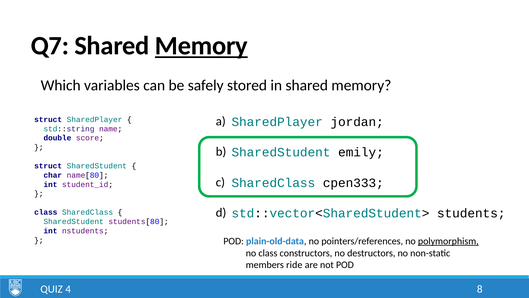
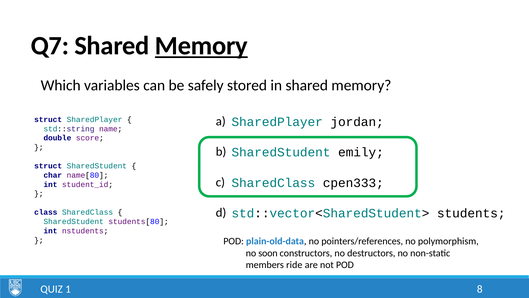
polymorphism underline: present -> none
no class: class -> soon
4: 4 -> 1
